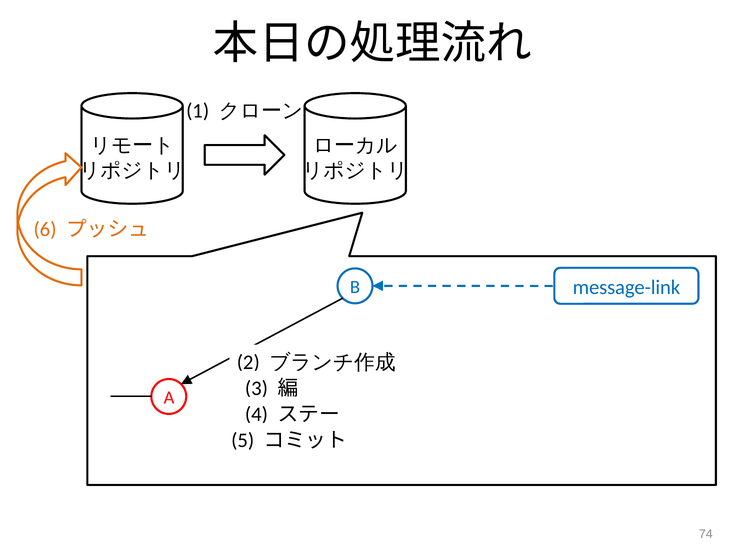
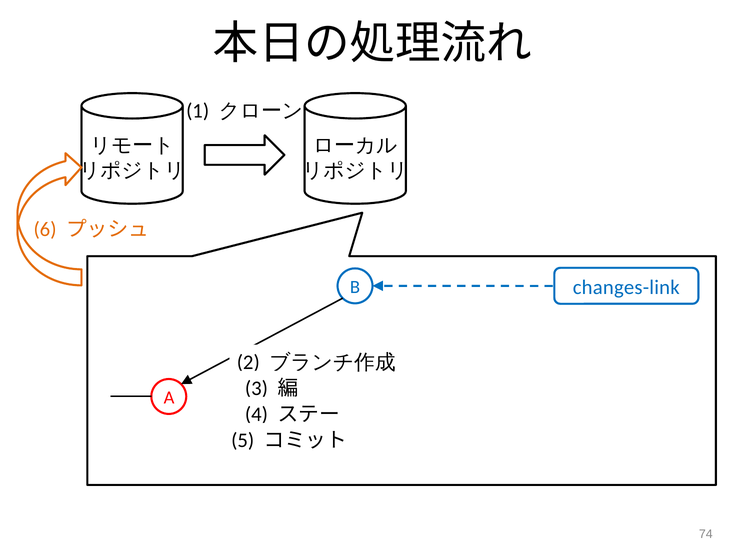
message-link: message-link -> changes-link
